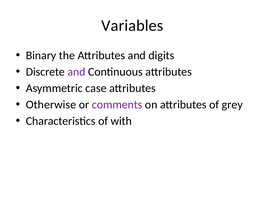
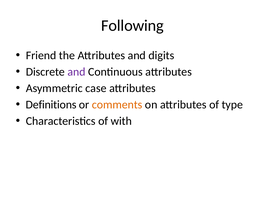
Variables: Variables -> Following
Binary: Binary -> Friend
Otherwise: Otherwise -> Definitions
comments colour: purple -> orange
grey: grey -> type
